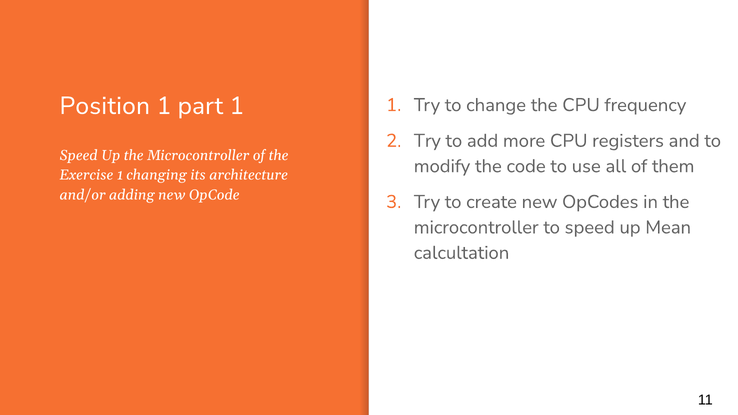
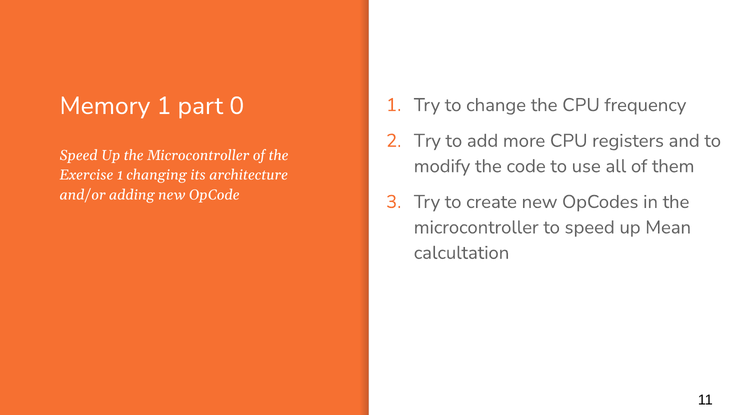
Position: Position -> Memory
part 1: 1 -> 0
